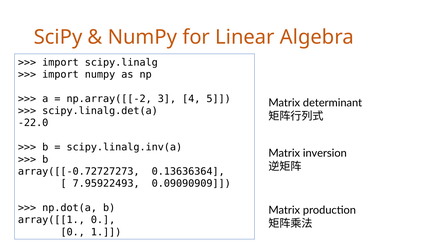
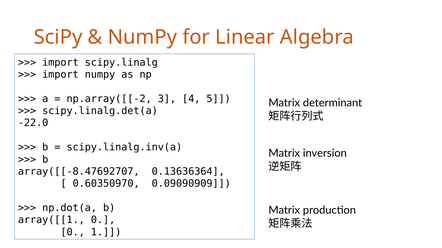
array([[-0.72727273: array([[-0.72727273 -> array([[-8.47692707
7.95922493: 7.95922493 -> 0.60350970
